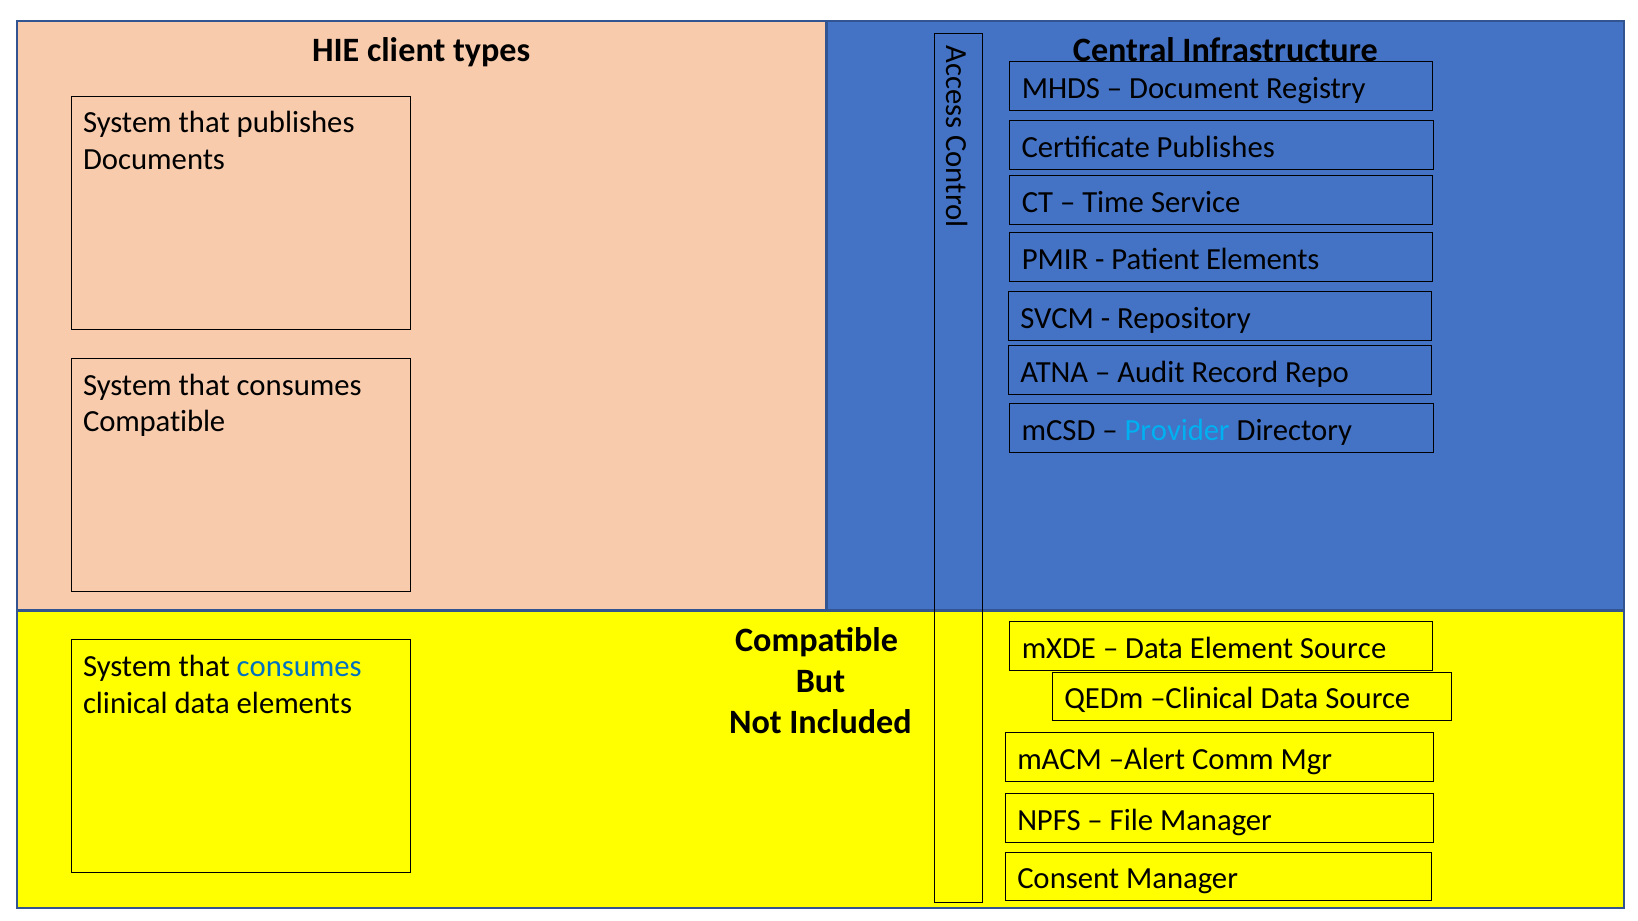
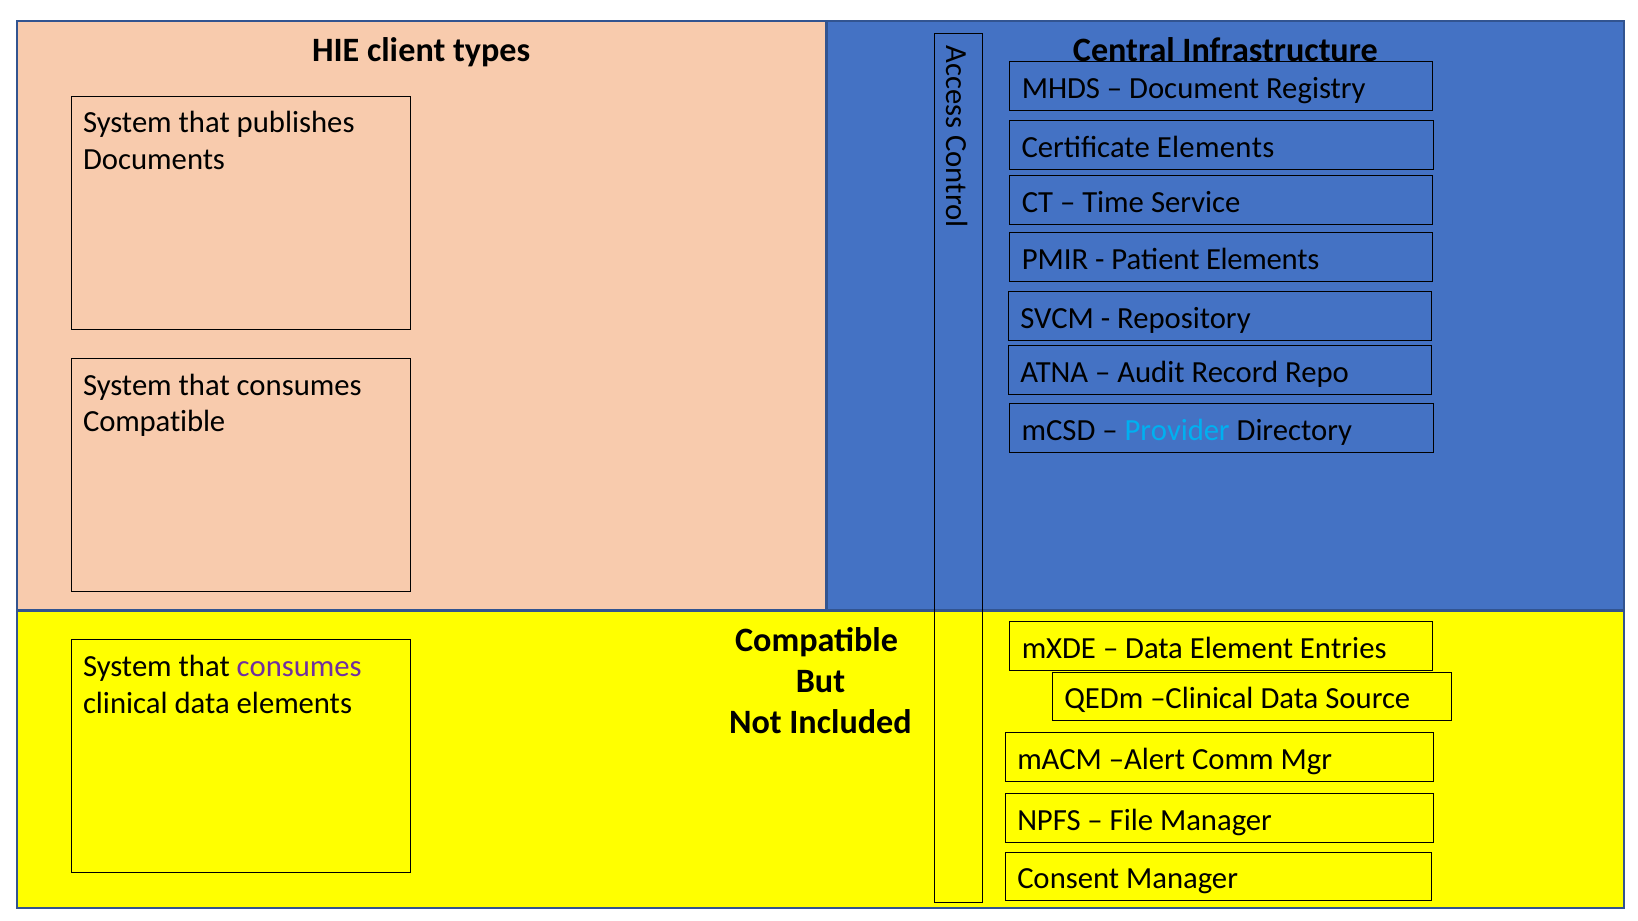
Certificate Publishes: Publishes -> Elements
Element Source: Source -> Entries
consumes at (299, 667) colour: blue -> purple
